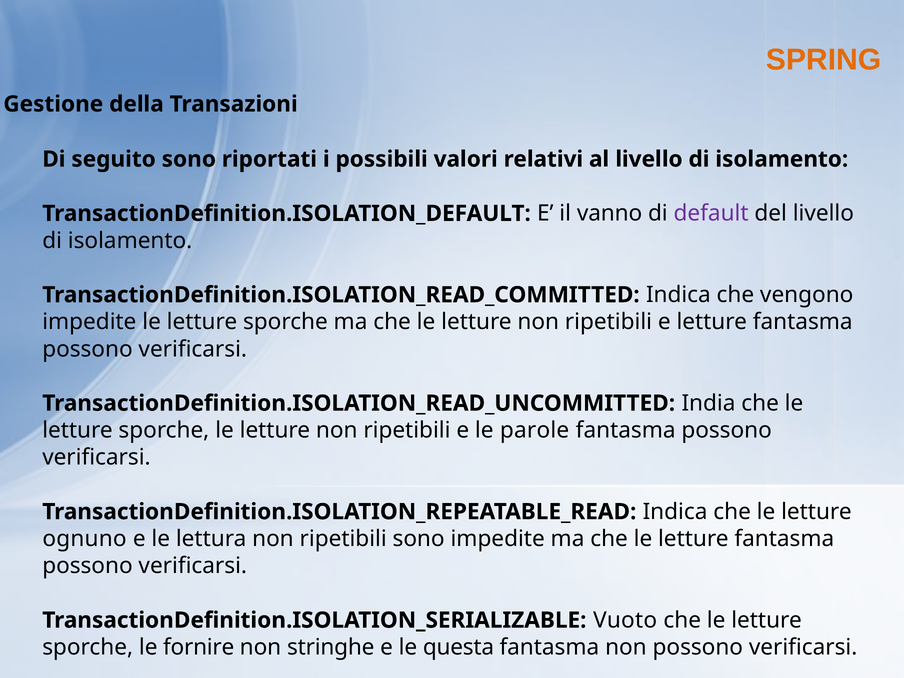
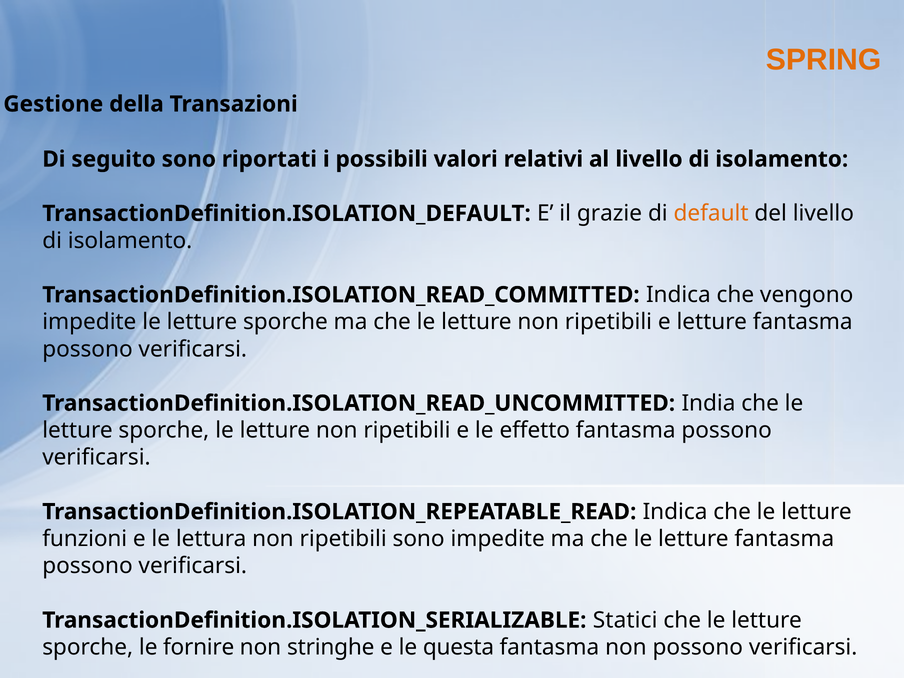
vanno: vanno -> grazie
default colour: purple -> orange
parole: parole -> effetto
ognuno: ognuno -> funzioni
Vuoto: Vuoto -> Statici
